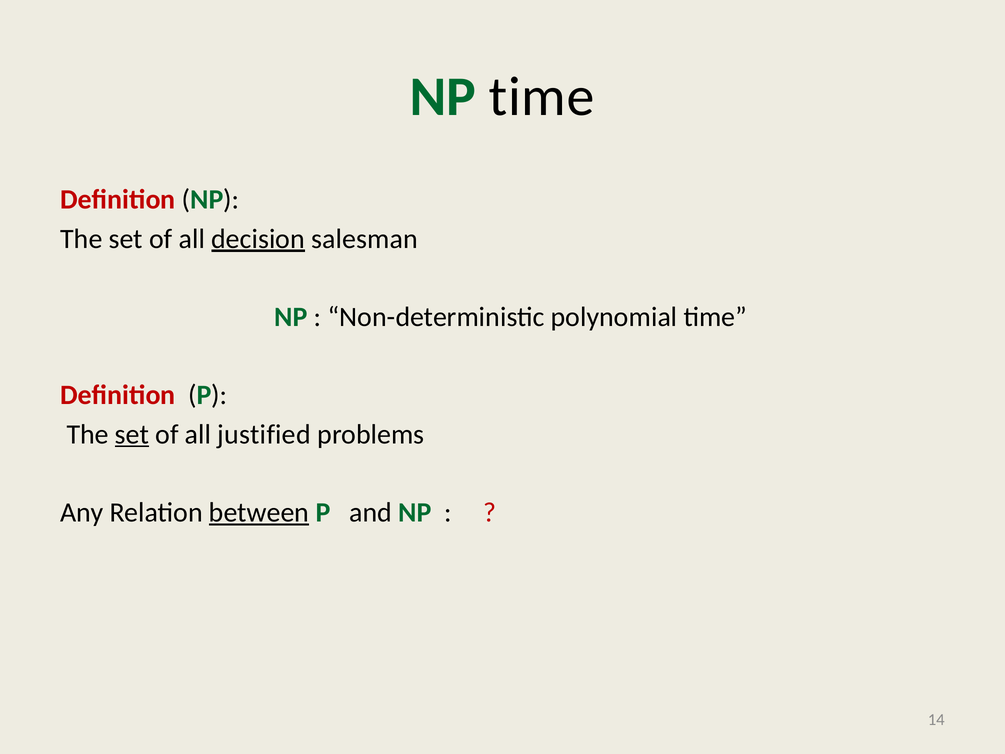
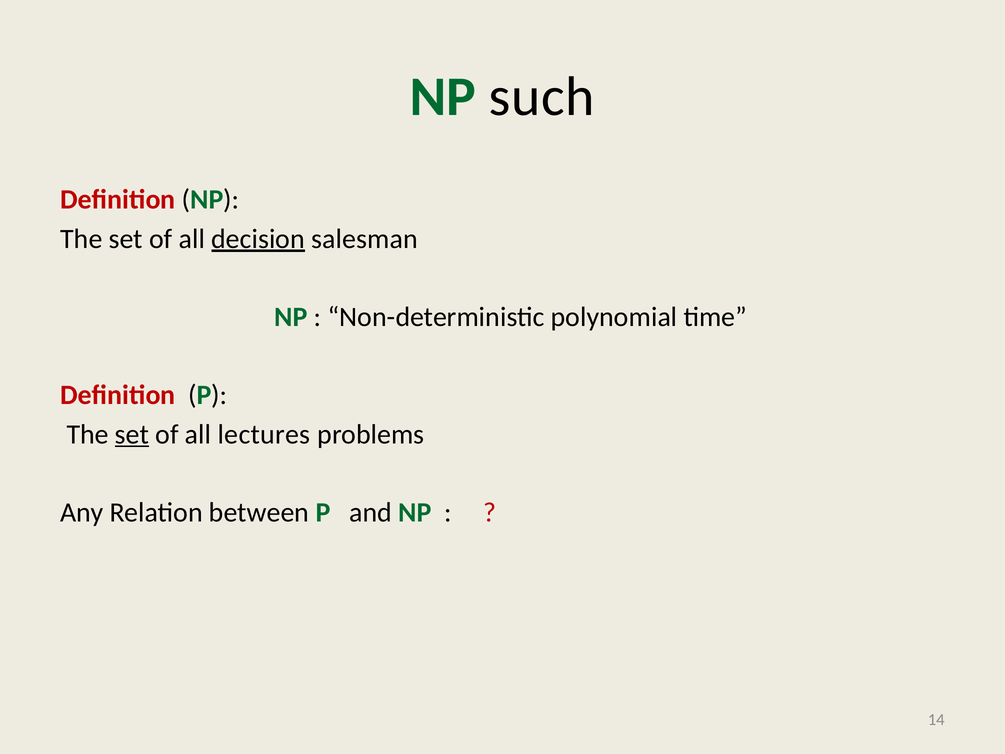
NP time: time -> such
justified: justified -> lectures
between underline: present -> none
